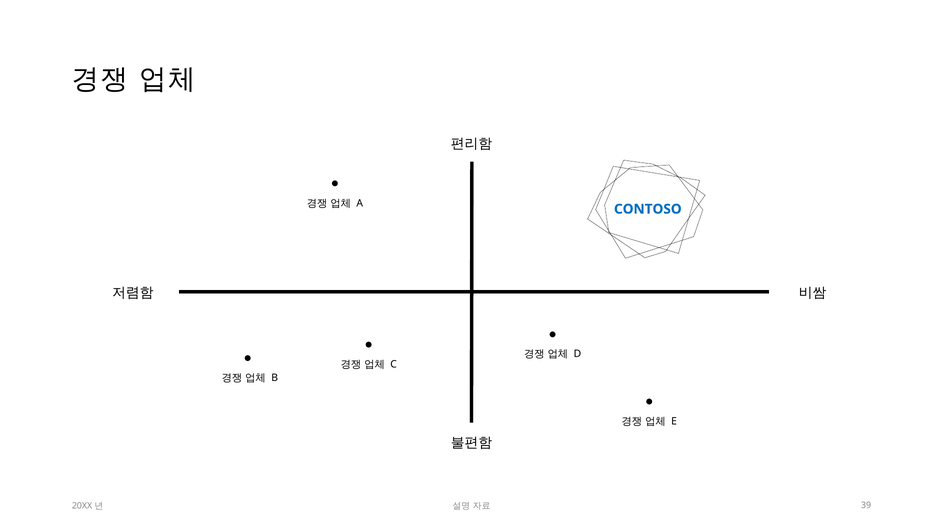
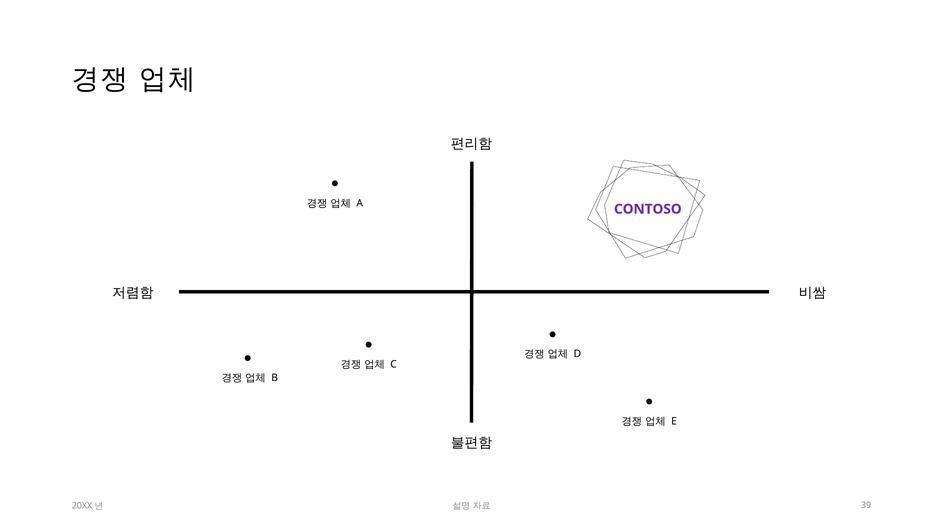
CONTOSO colour: blue -> purple
